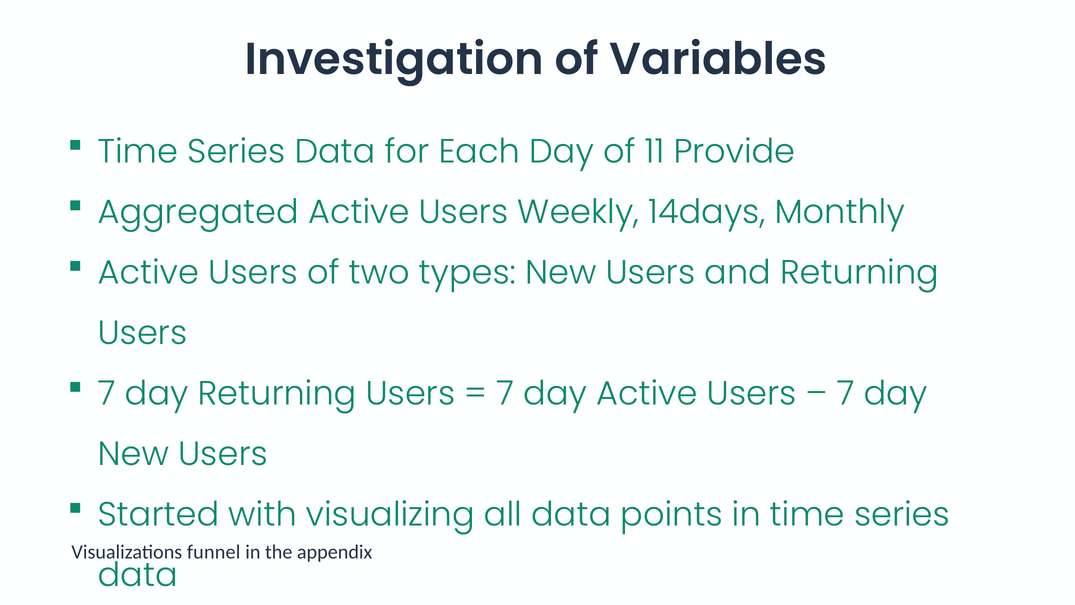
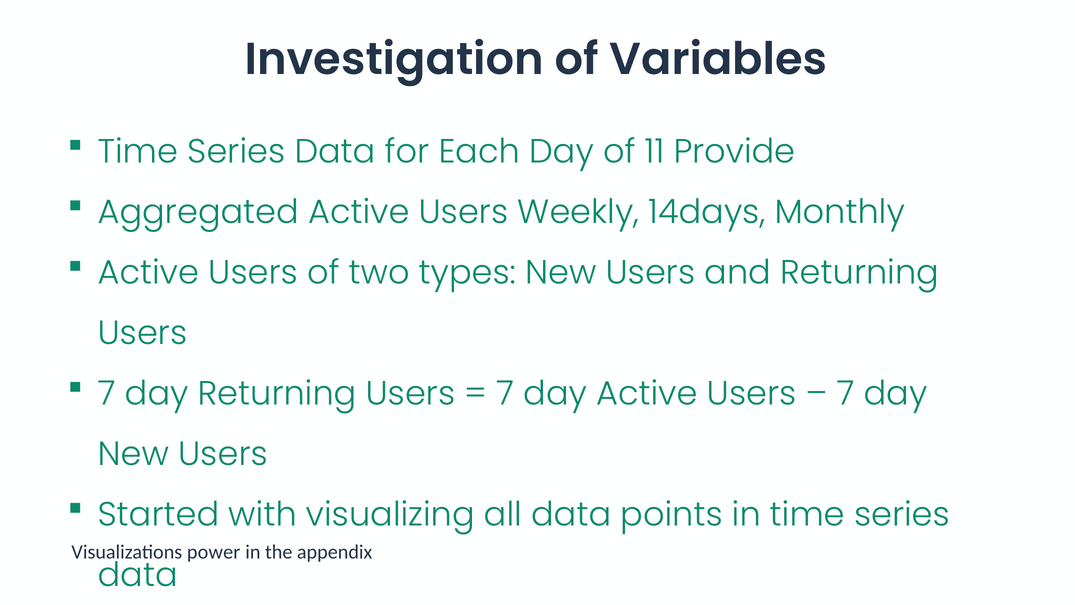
funnel: funnel -> power
